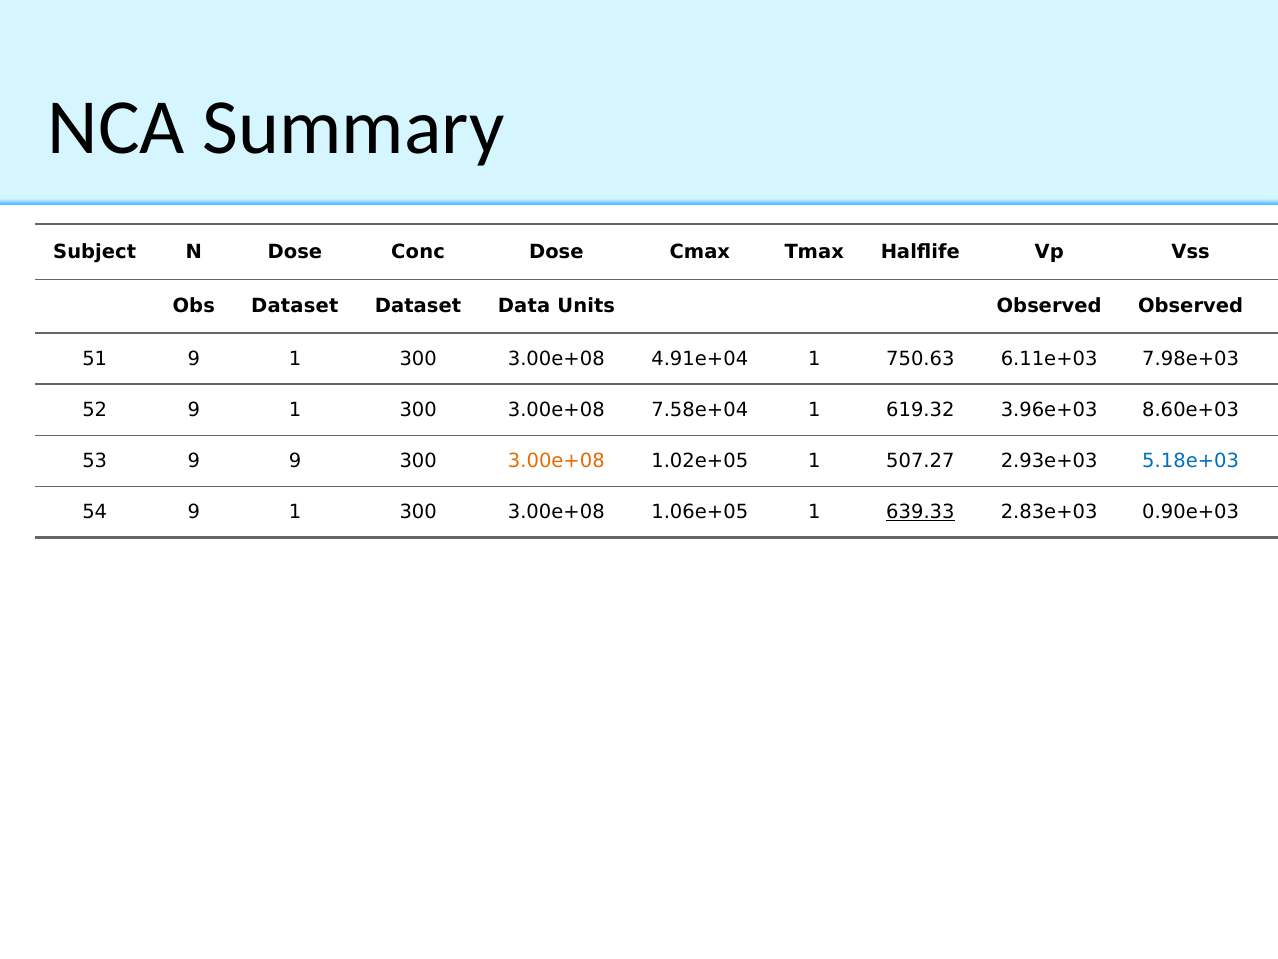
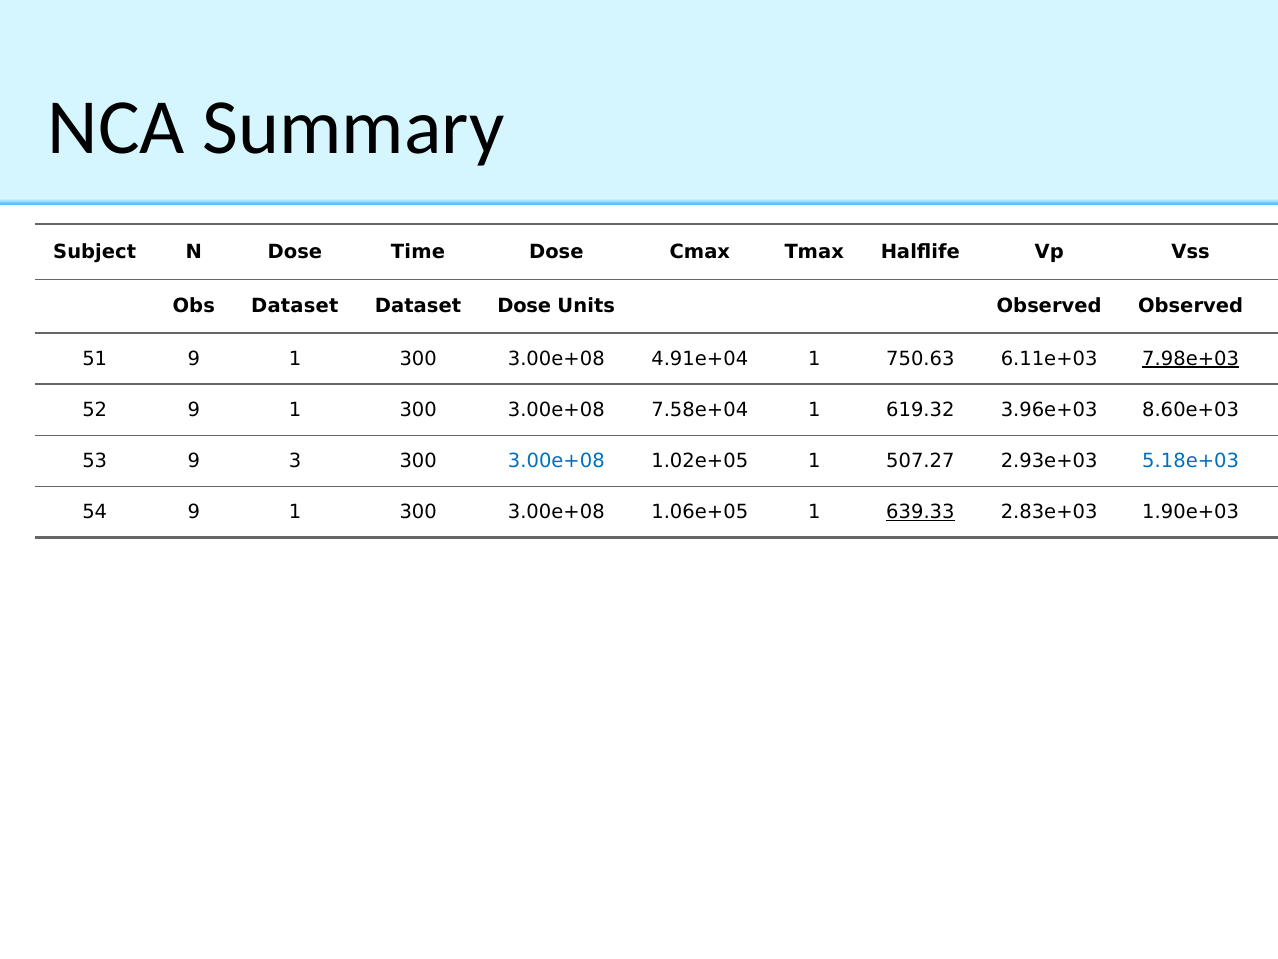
Conc: Conc -> Time
Dataset Data: Data -> Dose
7.98e+03 at (1191, 358) underline: none -> present
9 9: 9 -> 3
3.00e+08 at (556, 461) colour: orange -> blue
0.90e+03: 0.90e+03 -> 1.90e+03
